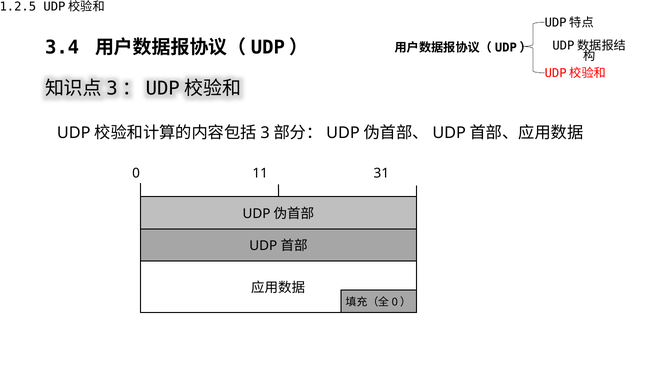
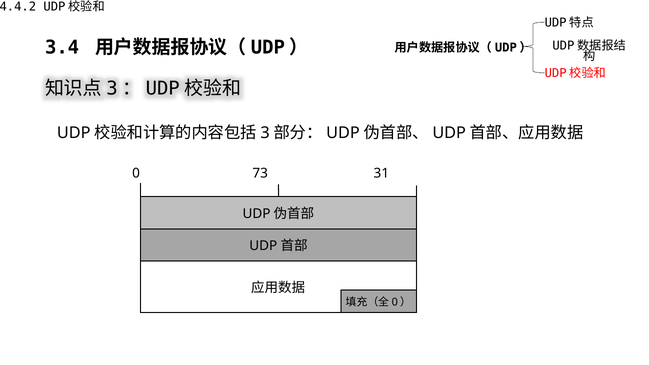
1.2.5: 1.2.5 -> 4.4.2
11: 11 -> 73
